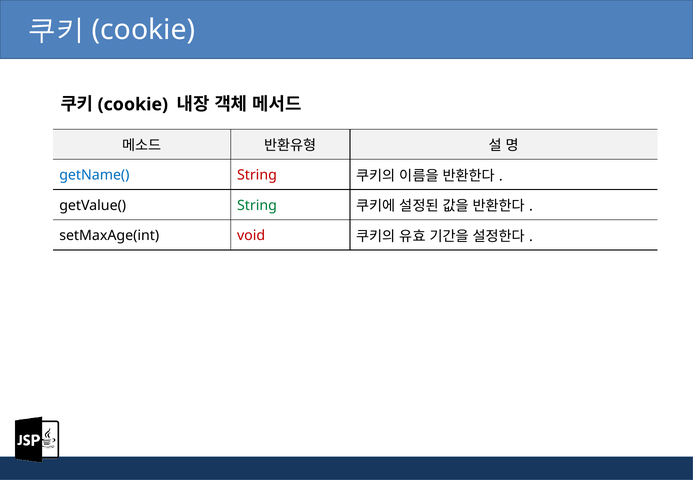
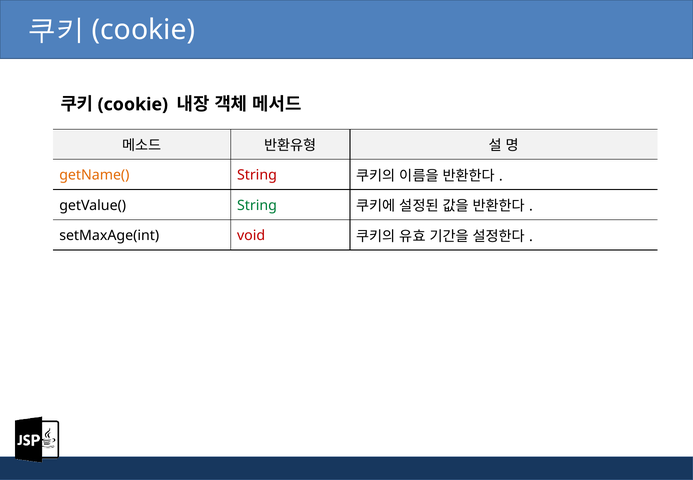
getName( colour: blue -> orange
